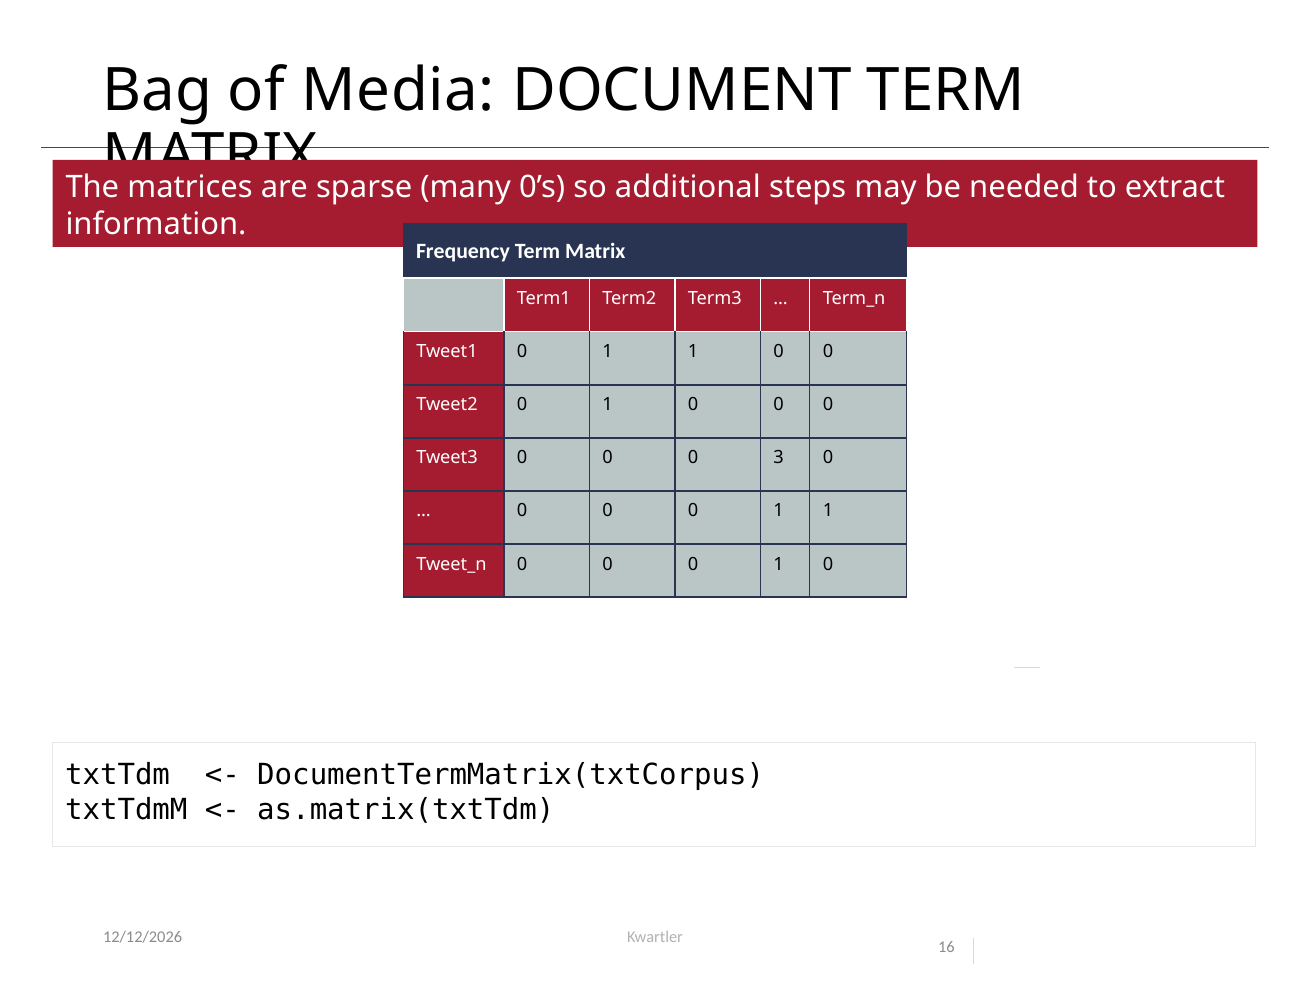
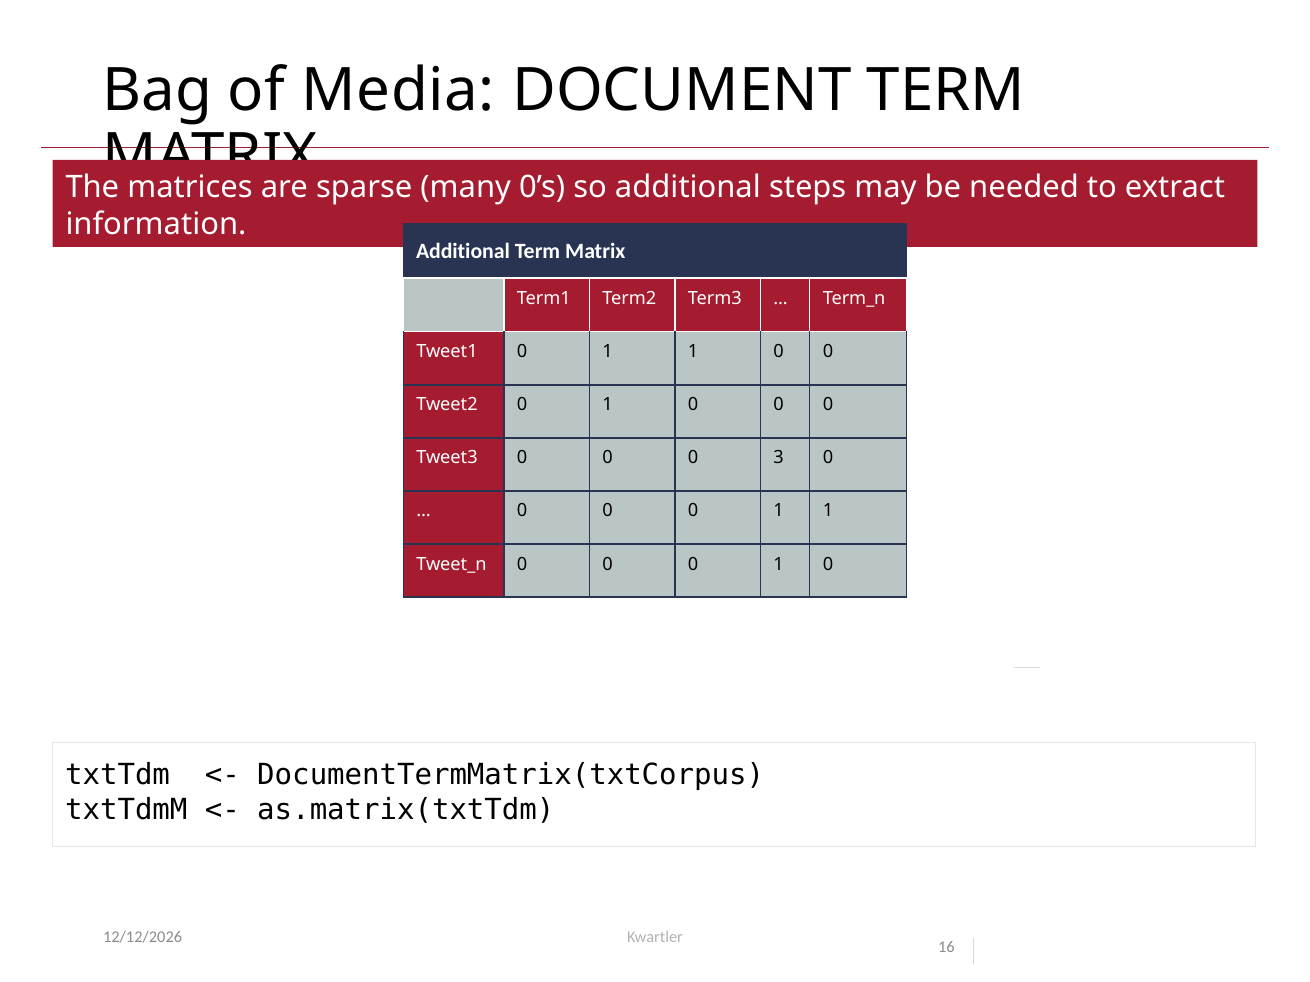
Frequency at (463, 252): Frequency -> Additional
